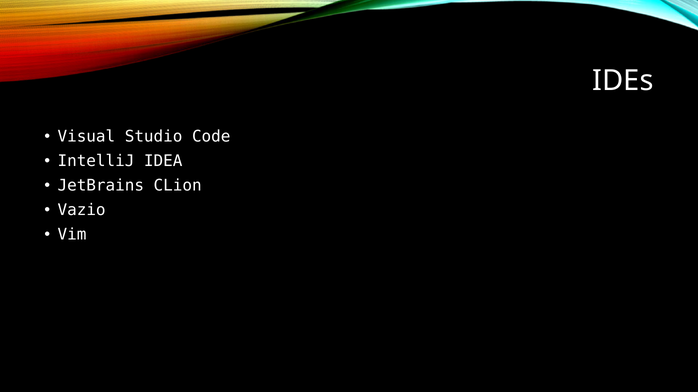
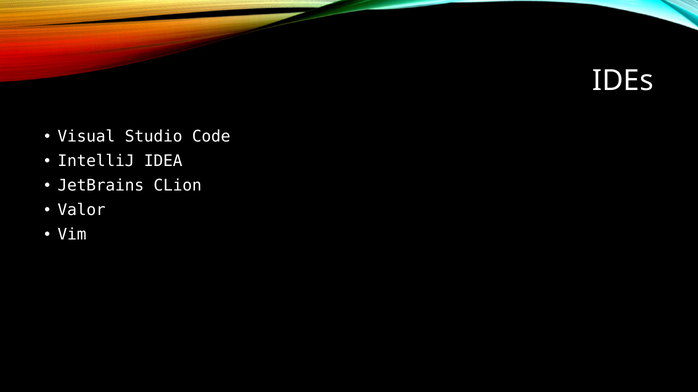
Vazio: Vazio -> Valor
